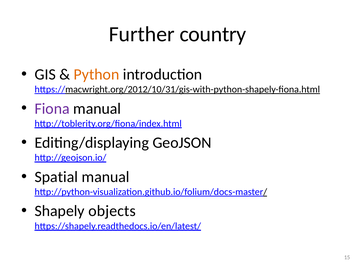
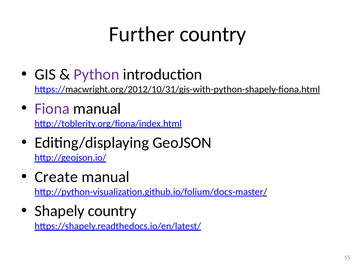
Python colour: orange -> purple
Spatial: Spatial -> Create
Shapely objects: objects -> country
